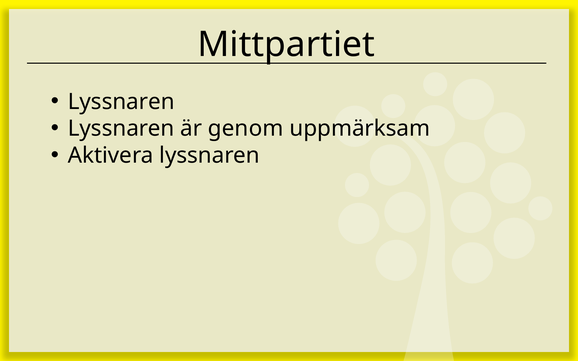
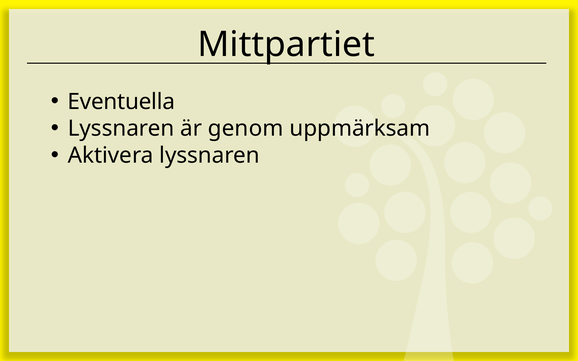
Lyssnaren at (121, 102): Lyssnaren -> Eventuella
